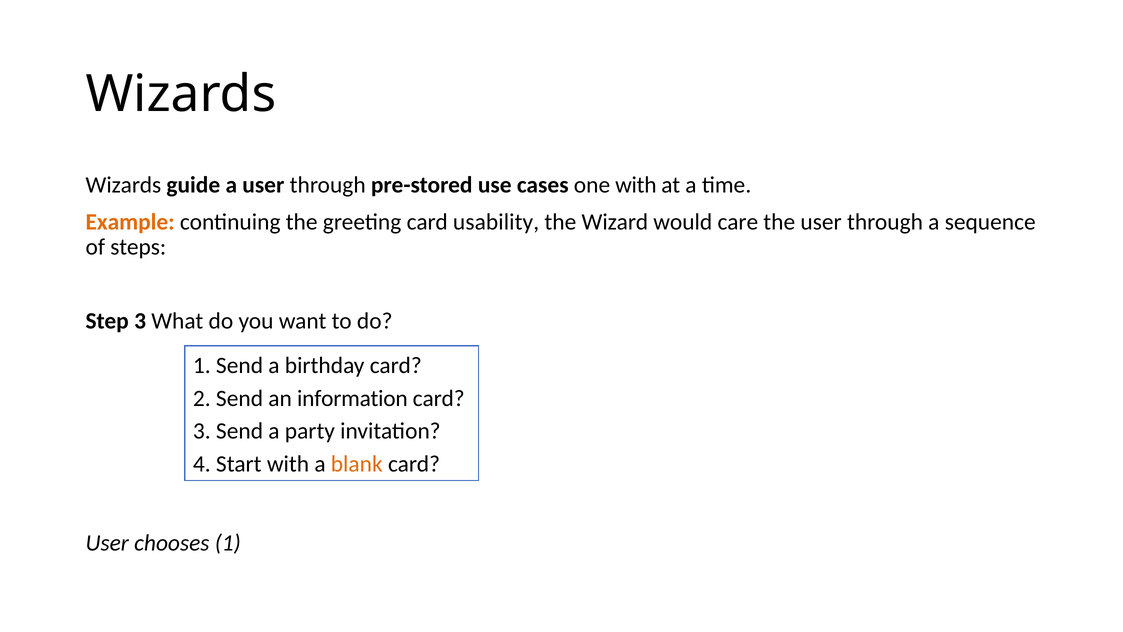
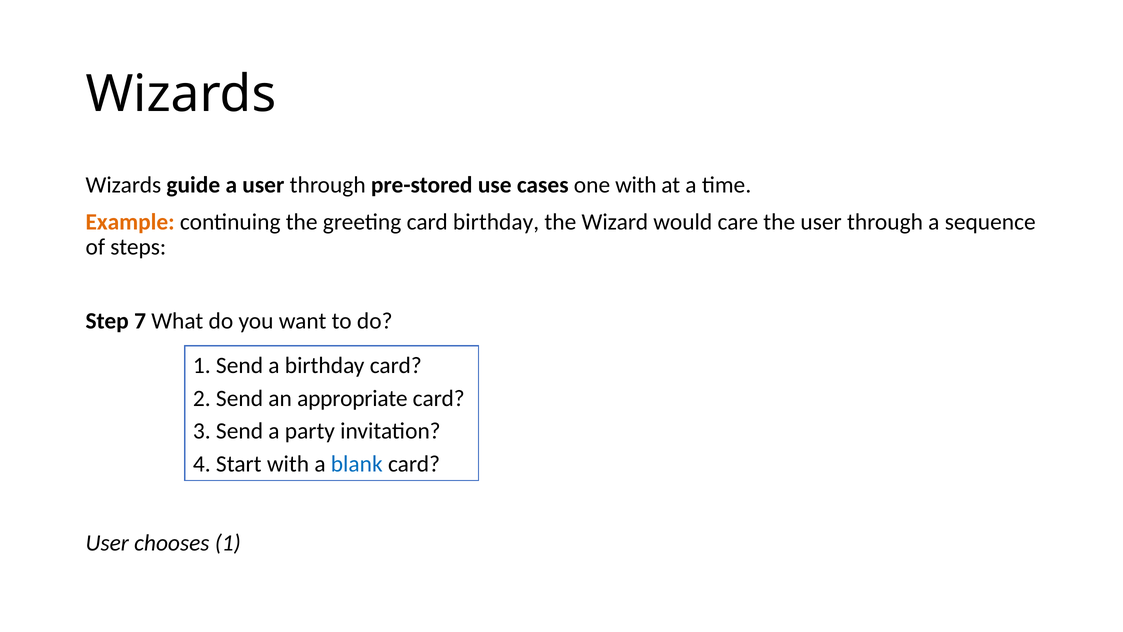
card usability: usability -> birthday
Step 3: 3 -> 7
information: information -> appropriate
blank colour: orange -> blue
